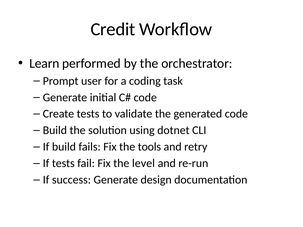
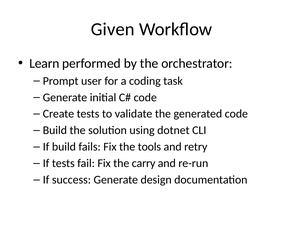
Credit: Credit -> Given
level: level -> carry
